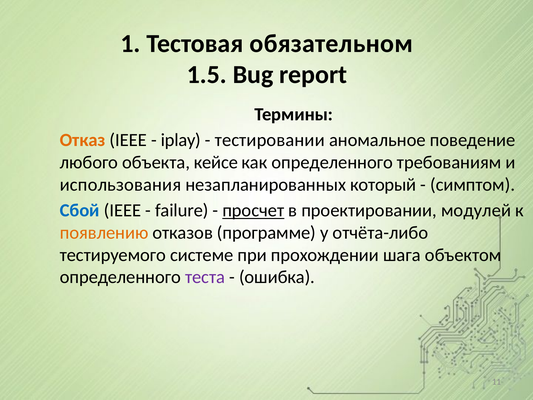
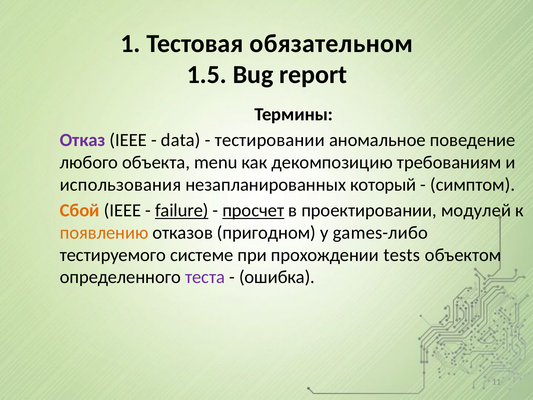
Отказ colour: orange -> purple
iplay: iplay -> data
кейсе: кейсе -> menu
как определенного: определенного -> декомпозицию
Сбой colour: blue -> orange
failure underline: none -> present
программе: программе -> пригодном
отчёта-либо: отчёта-либо -> games-либо
шага: шага -> tests
